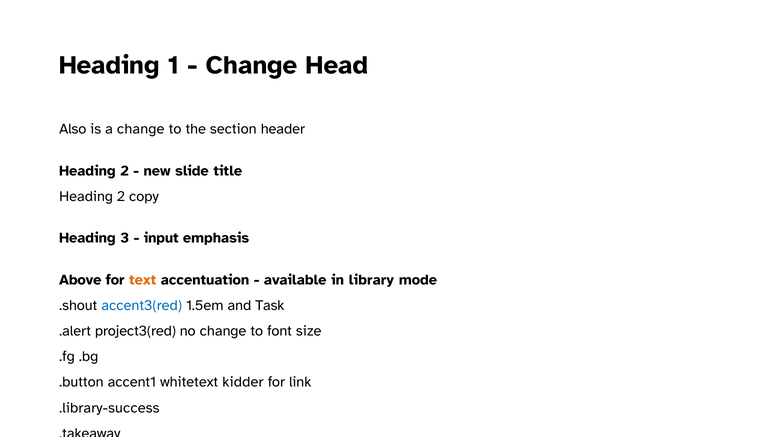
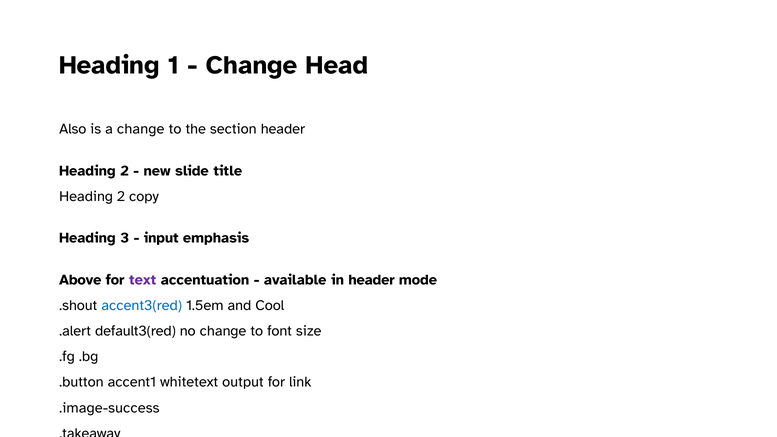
text at (143, 280) colour: orange -> purple
in library: library -> header
Task: Task -> Cool
project3(red: project3(red -> default3(red
kidder: kidder -> output
.library-success: .library-success -> .image-success
